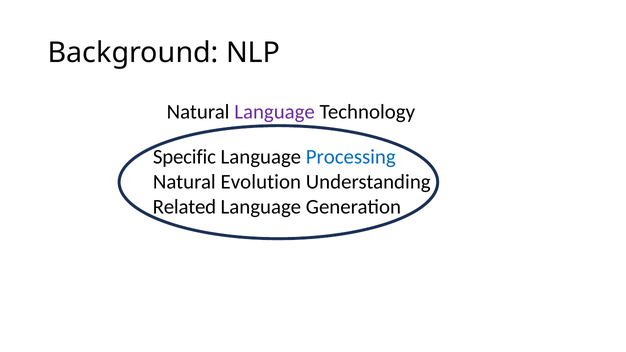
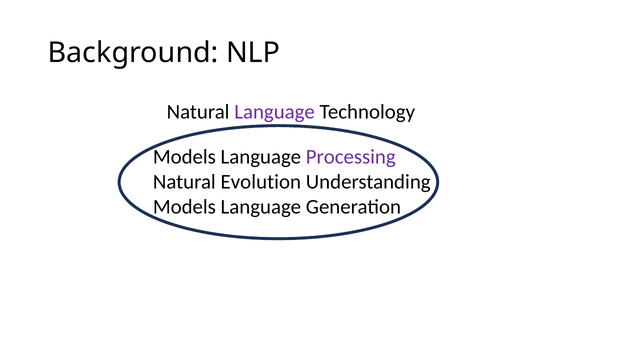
Specific at (184, 157): Specific -> Models
Processing colour: blue -> purple
Related at (184, 207): Related -> Models
